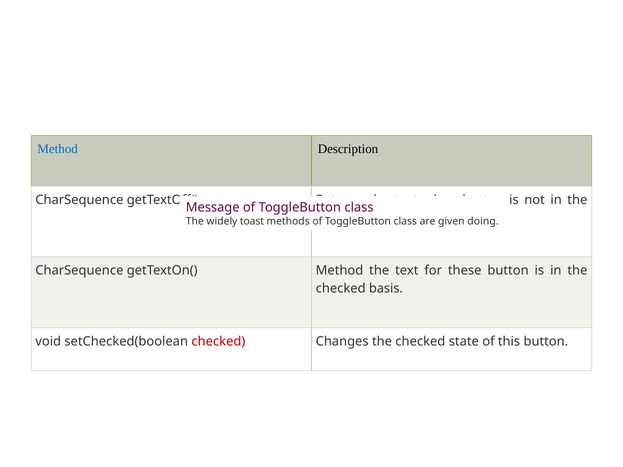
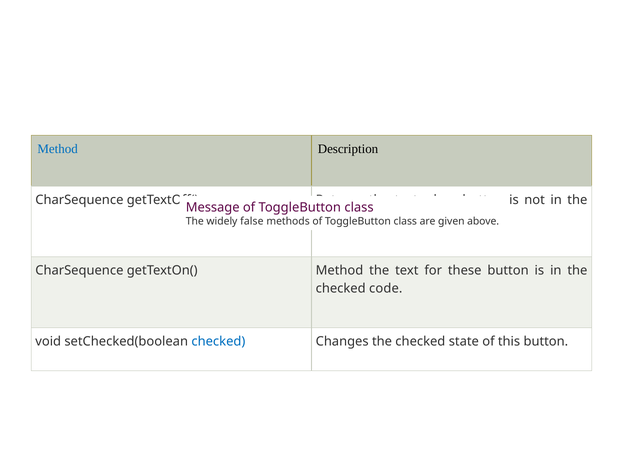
toast: toast -> false
doing: doing -> above
basis: basis -> code
checked at (218, 342) colour: red -> blue
